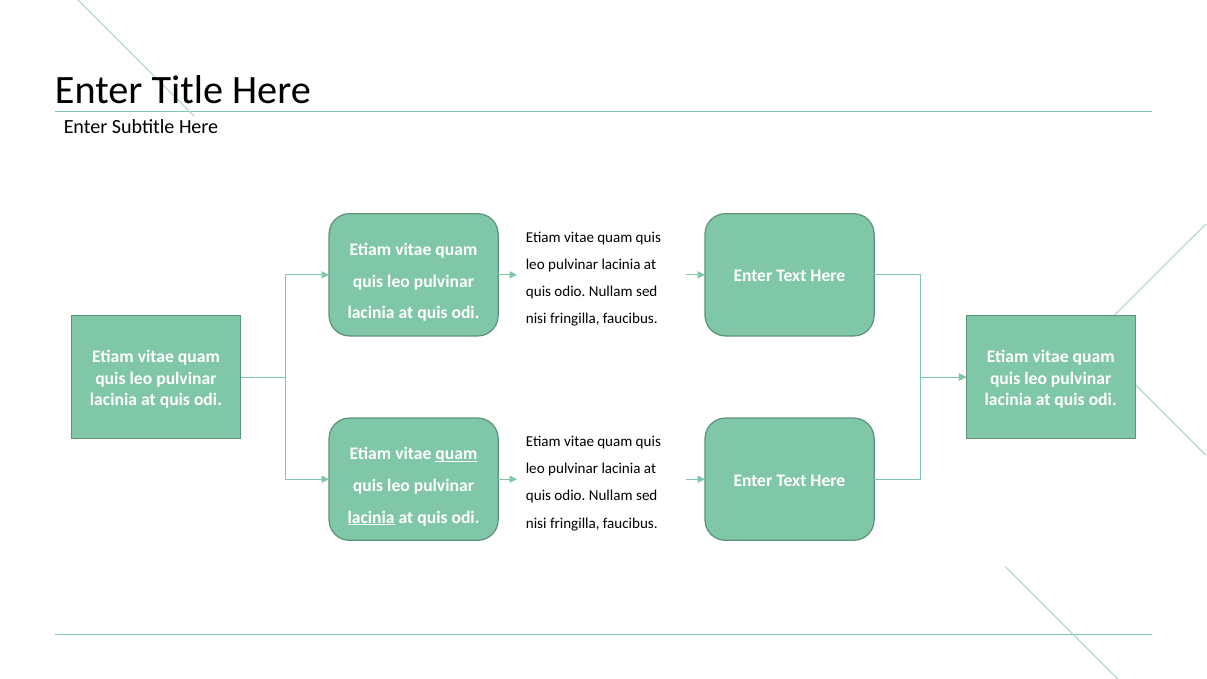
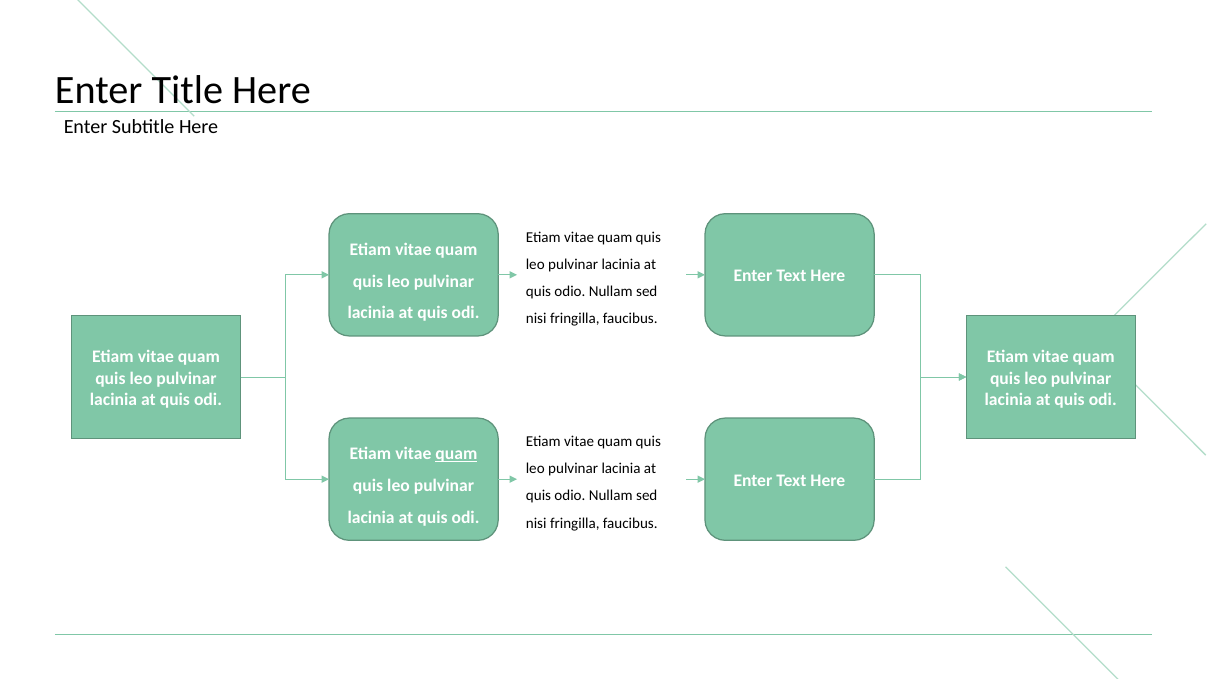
lacinia at (371, 517) underline: present -> none
